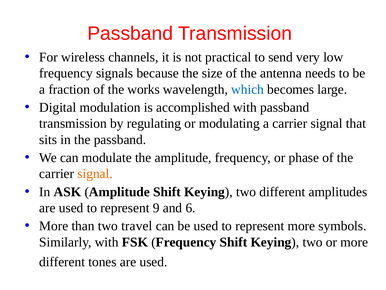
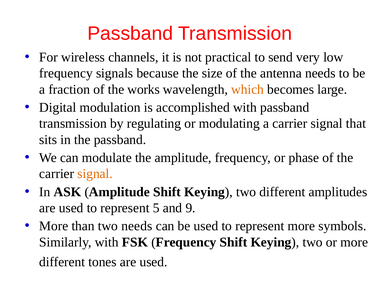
which colour: blue -> orange
9: 9 -> 5
6: 6 -> 9
two travel: travel -> needs
